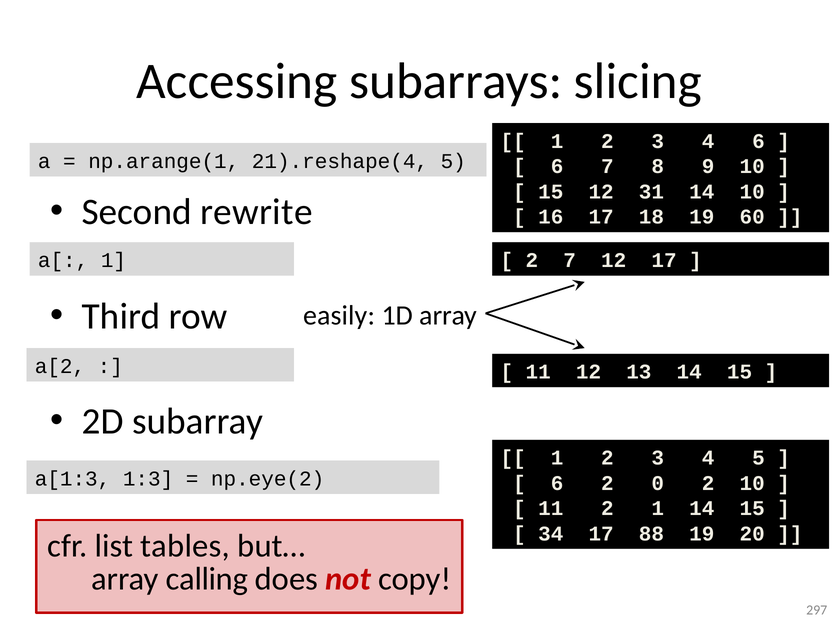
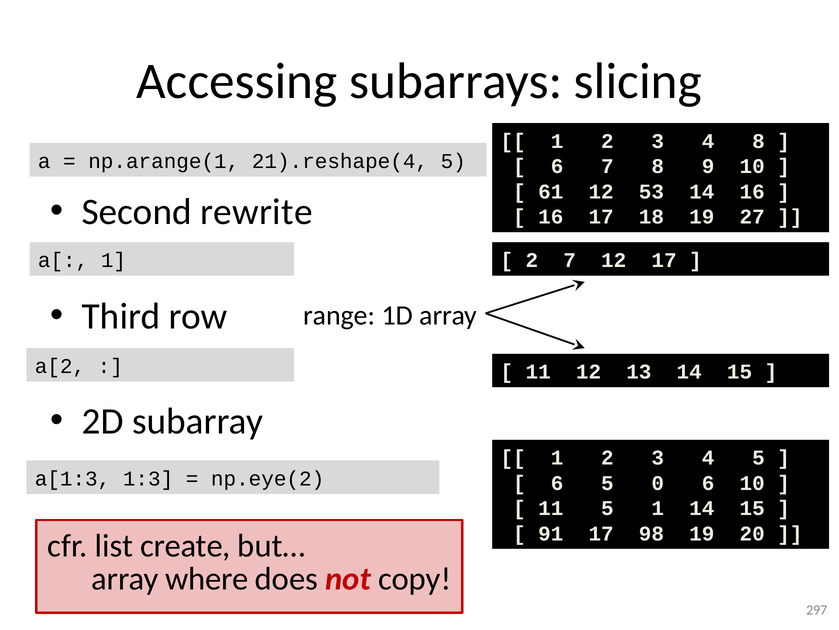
4 6: 6 -> 8
15 at (551, 191): 15 -> 61
31: 31 -> 53
14 10: 10 -> 16
60: 60 -> 27
easily: easily -> range
6 2: 2 -> 5
0 2: 2 -> 6
11 2: 2 -> 5
34: 34 -> 91
88: 88 -> 98
tables: tables -> create
calling: calling -> where
